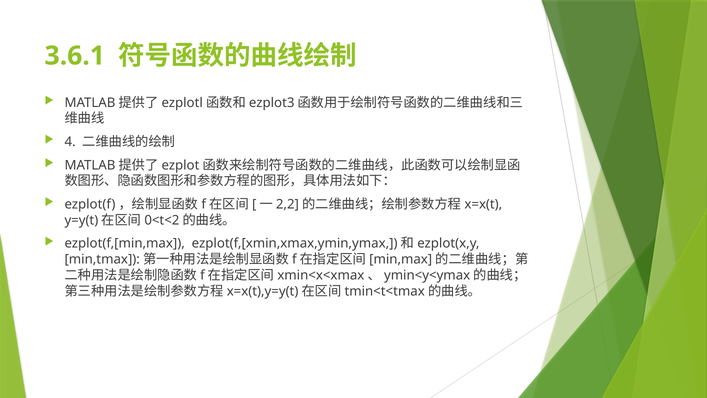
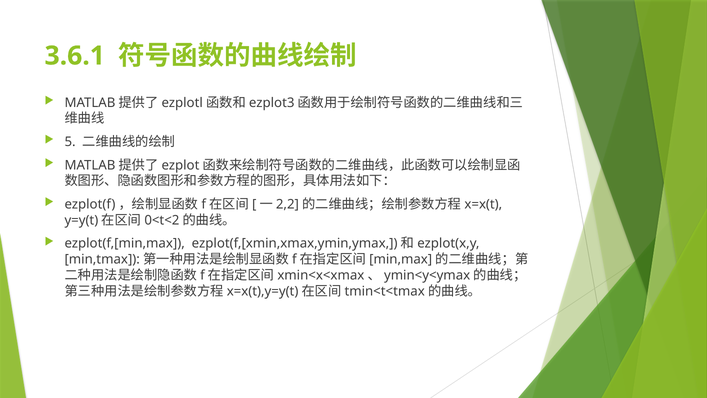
4: 4 -> 5
